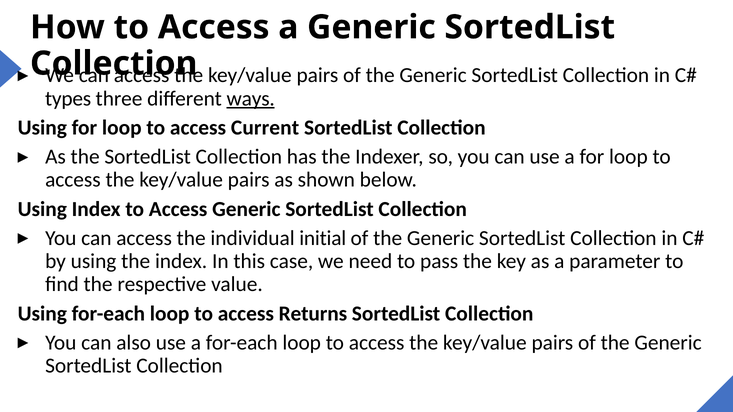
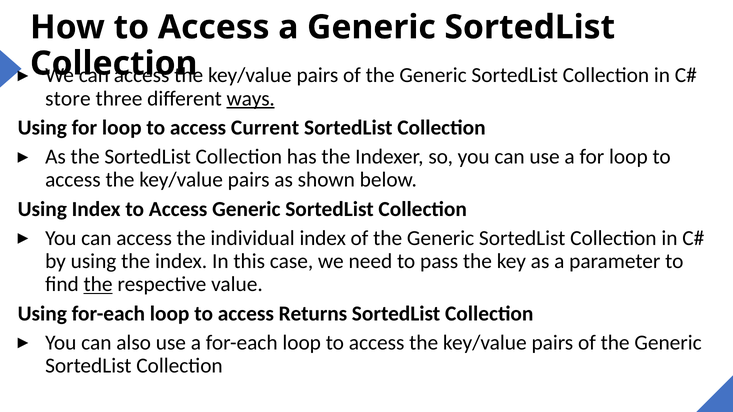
types: types -> store
individual initial: initial -> index
the at (98, 285) underline: none -> present
